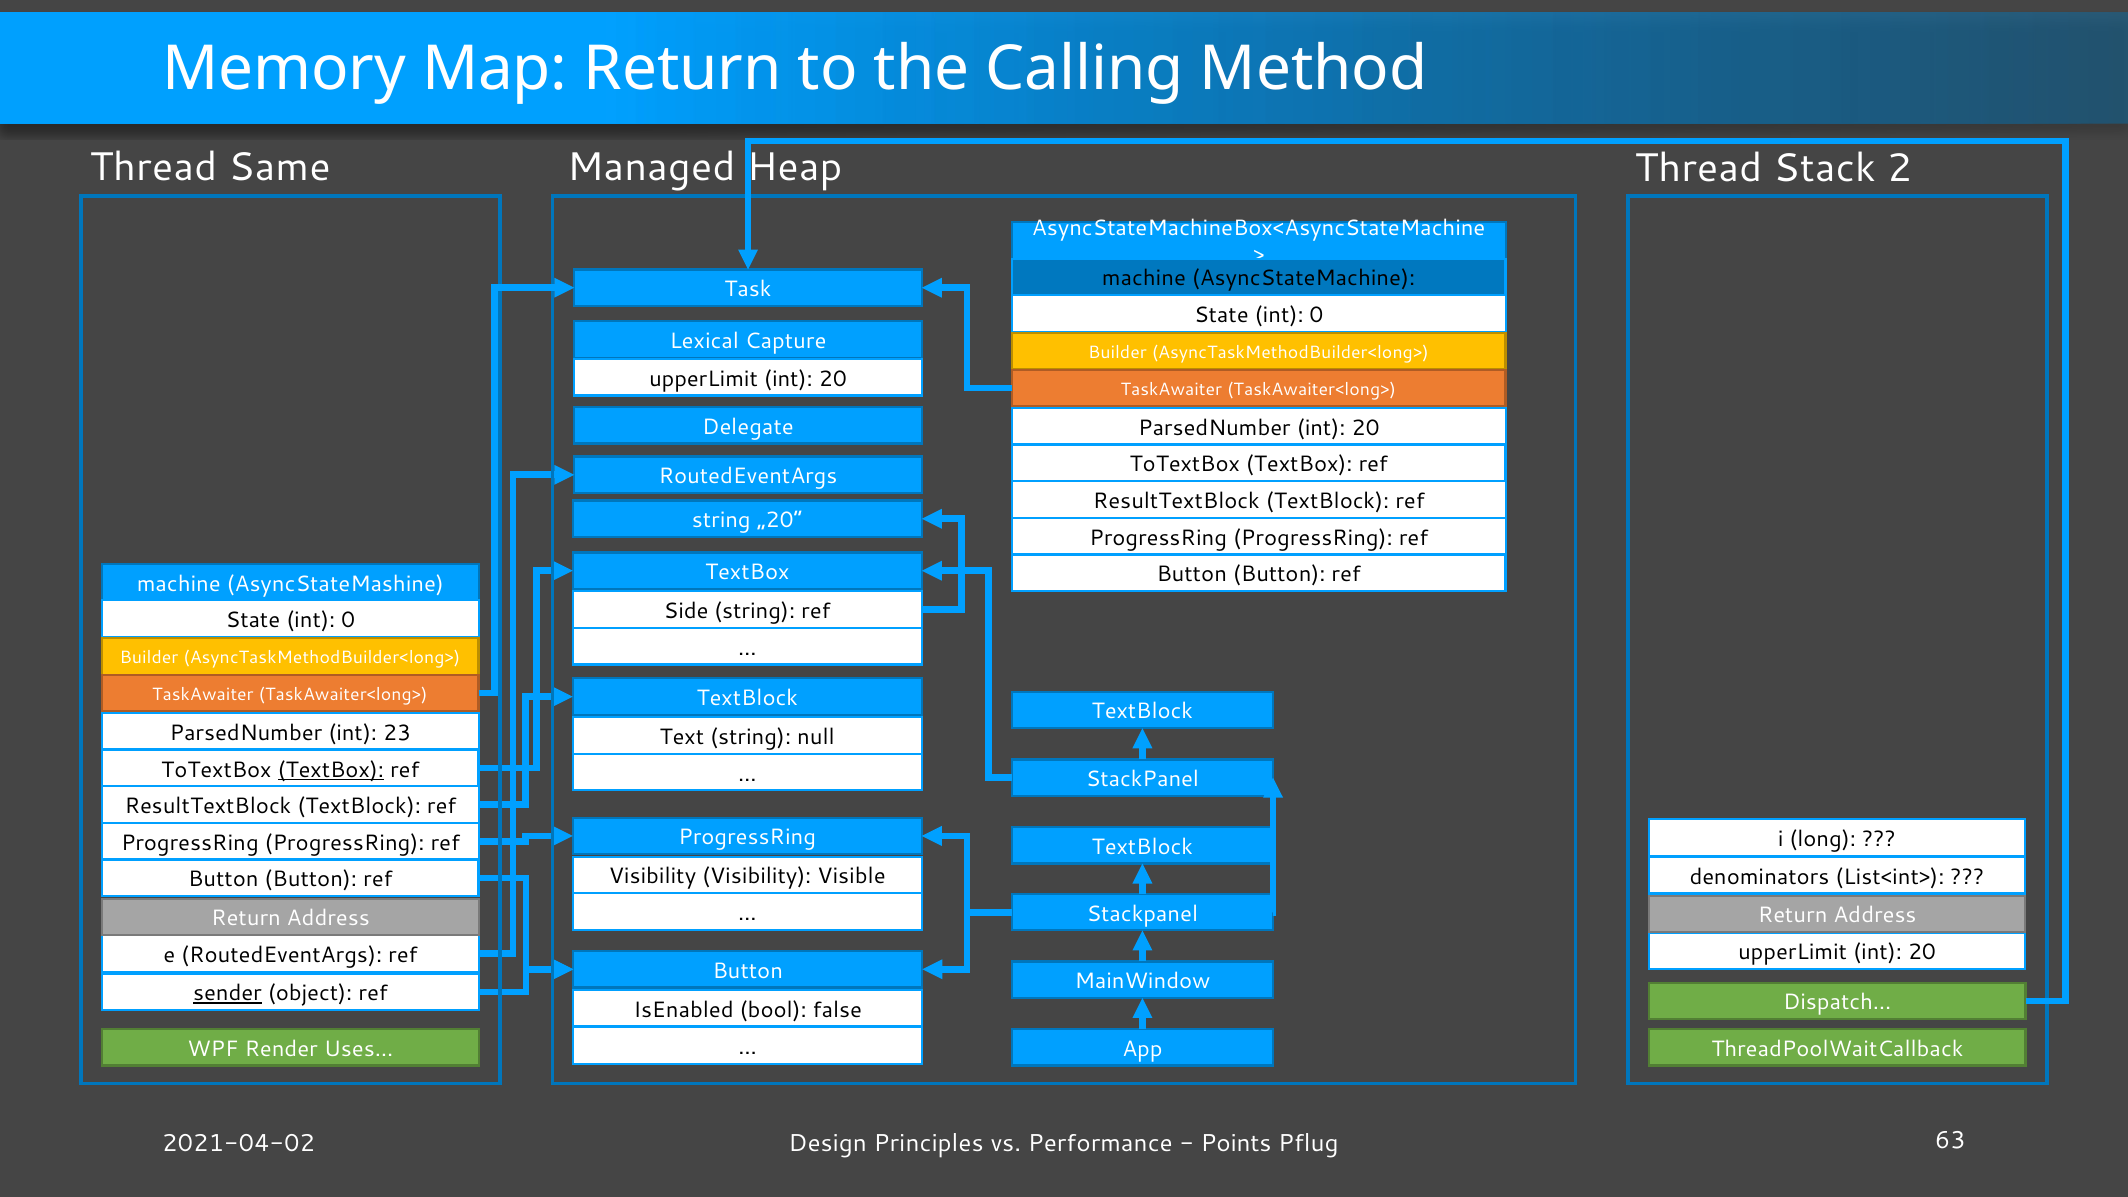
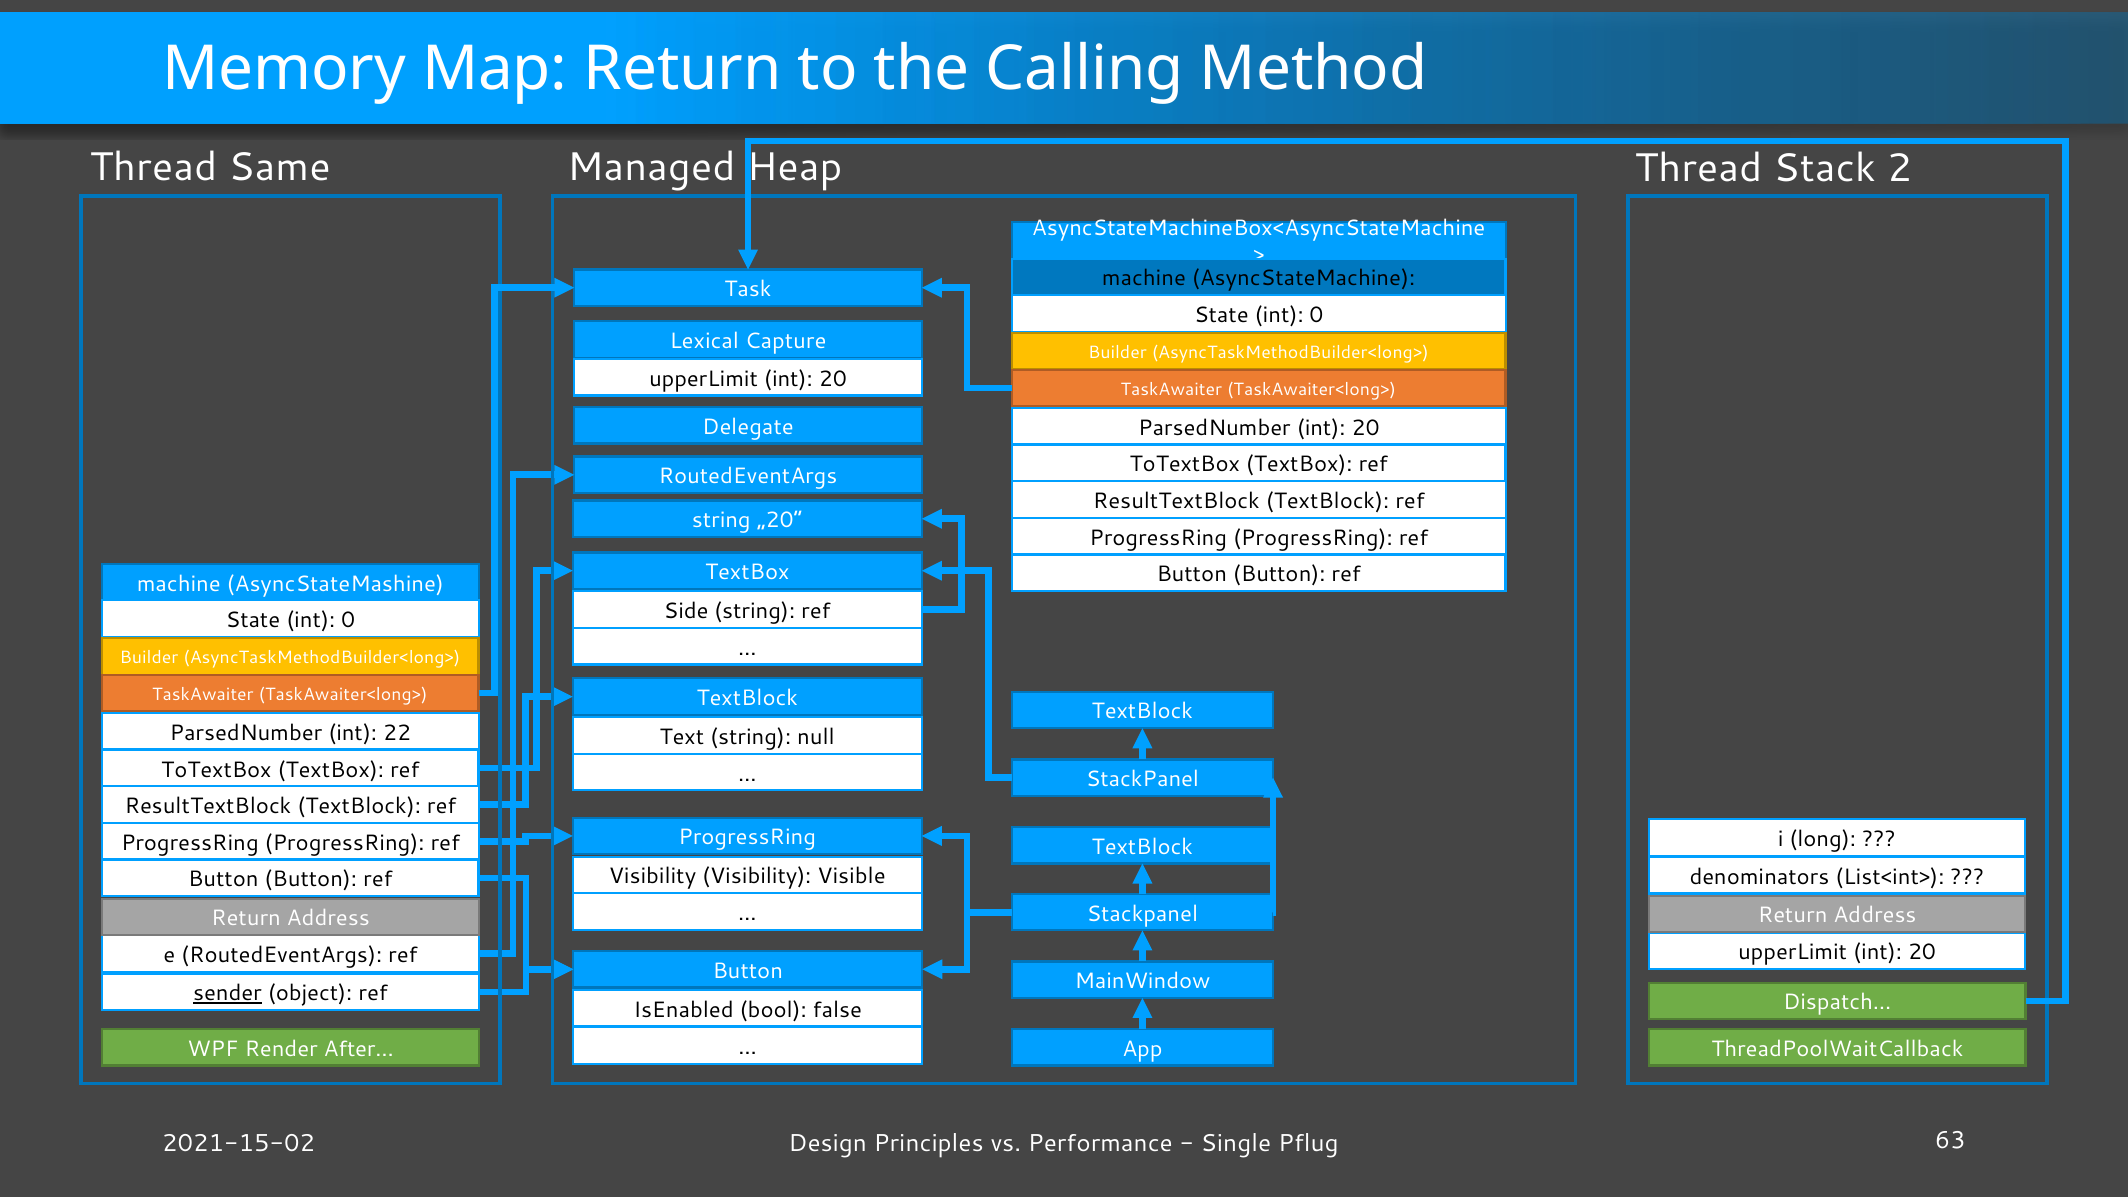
23: 23 -> 22
TextBox at (331, 770) underline: present -> none
Uses…: Uses… -> After…
2021-04-02: 2021-04-02 -> 2021-15-02
Points: Points -> Single
